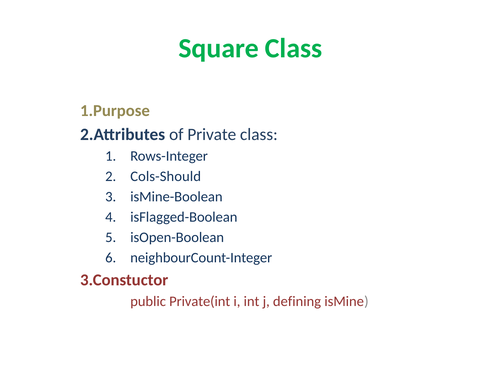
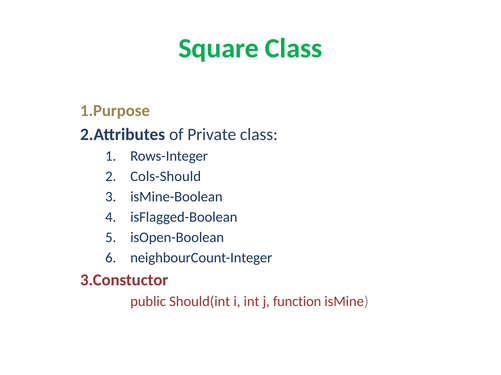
Private(int: Private(int -> Should(int
defining: defining -> function
